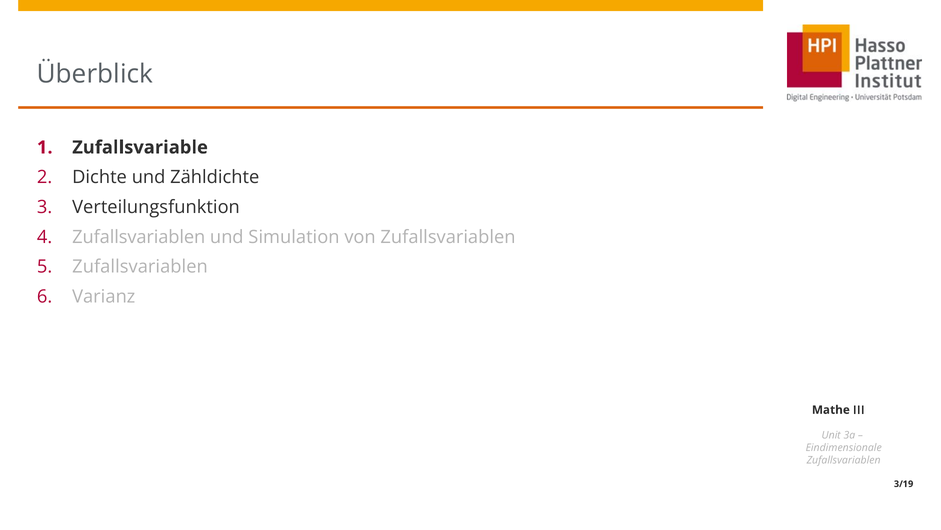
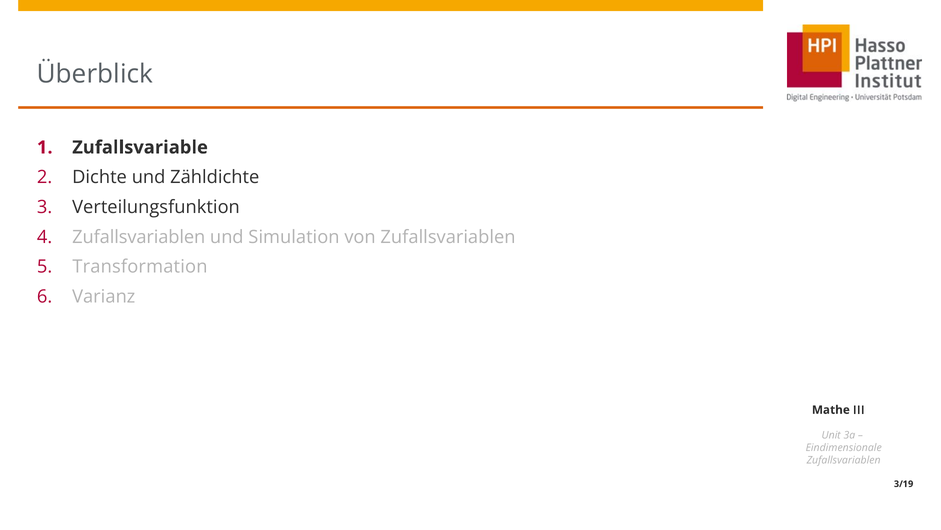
Zufallsvariablen at (140, 267): Zufallsvariablen -> Transformation
